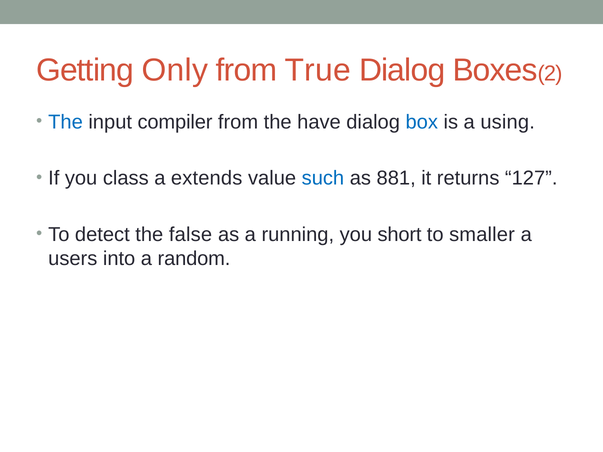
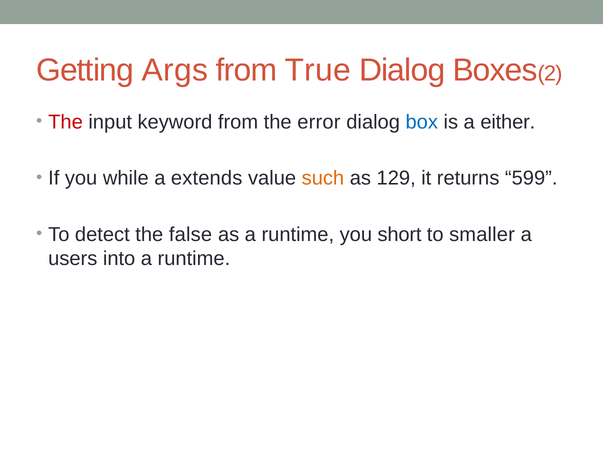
Only: Only -> Args
The at (66, 122) colour: blue -> red
compiler: compiler -> keyword
have: have -> error
using: using -> either
class: class -> while
such colour: blue -> orange
881: 881 -> 129
127: 127 -> 599
as a running: running -> runtime
into a random: random -> runtime
